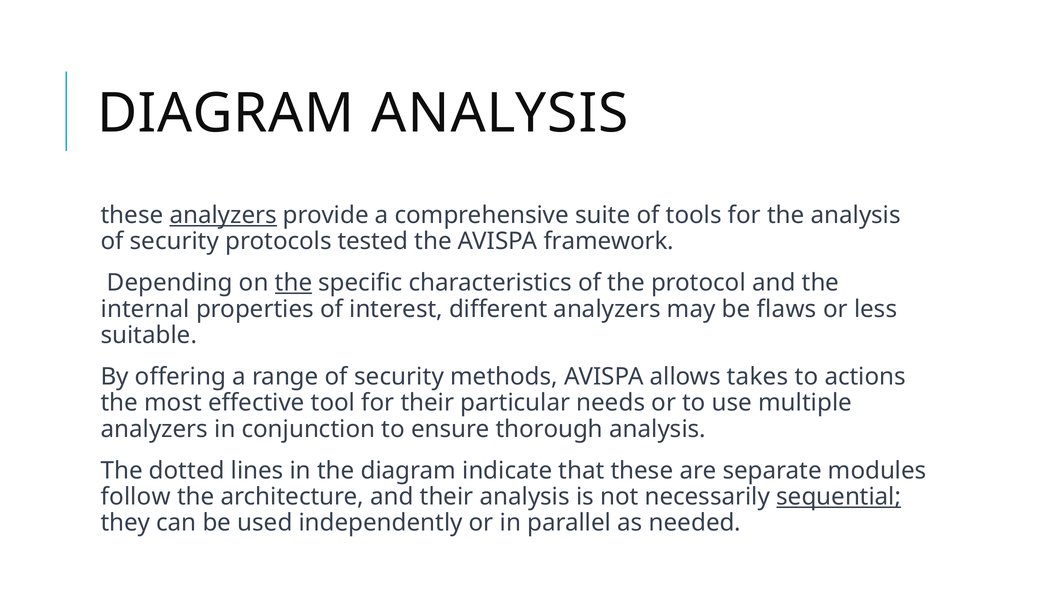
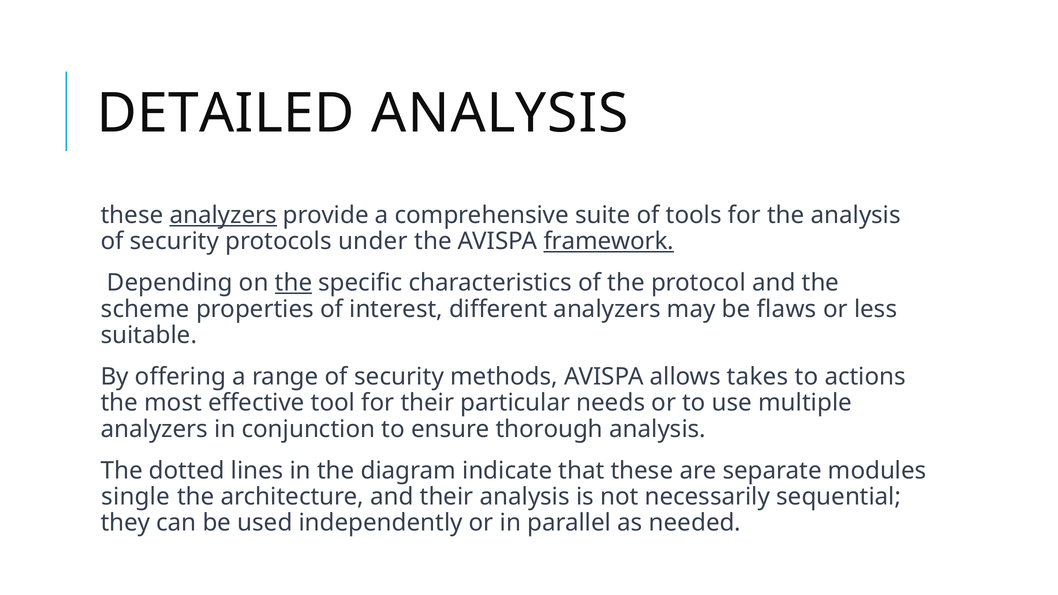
DIAGRAM at (226, 114): DIAGRAM -> DETAILED
tested: tested -> under
framework underline: none -> present
internal: internal -> scheme
follow: follow -> single
sequential underline: present -> none
